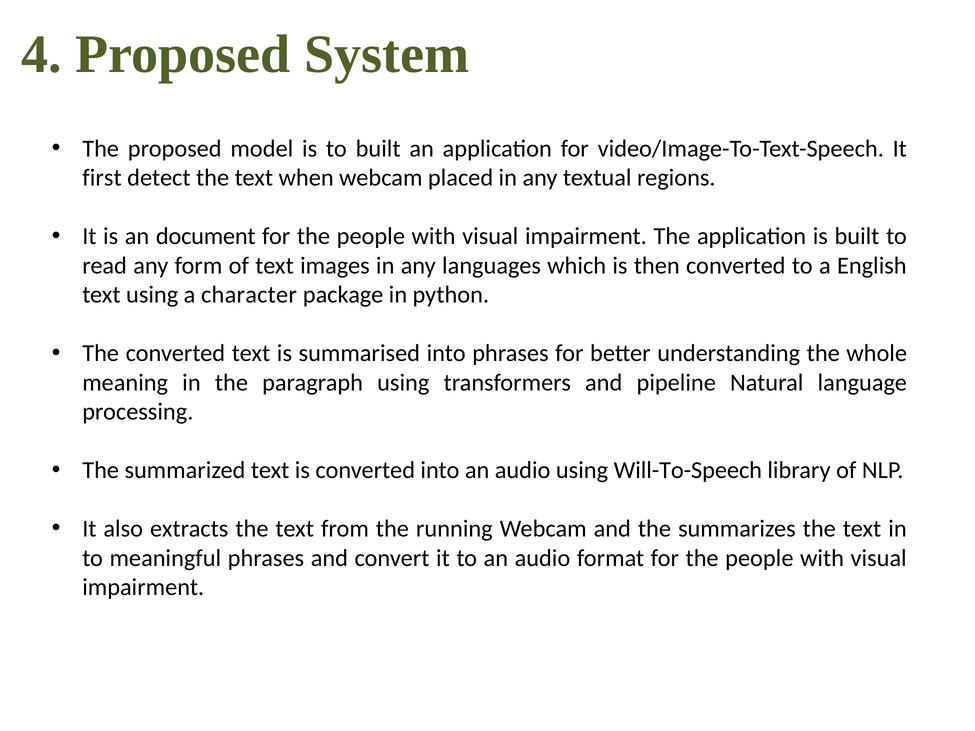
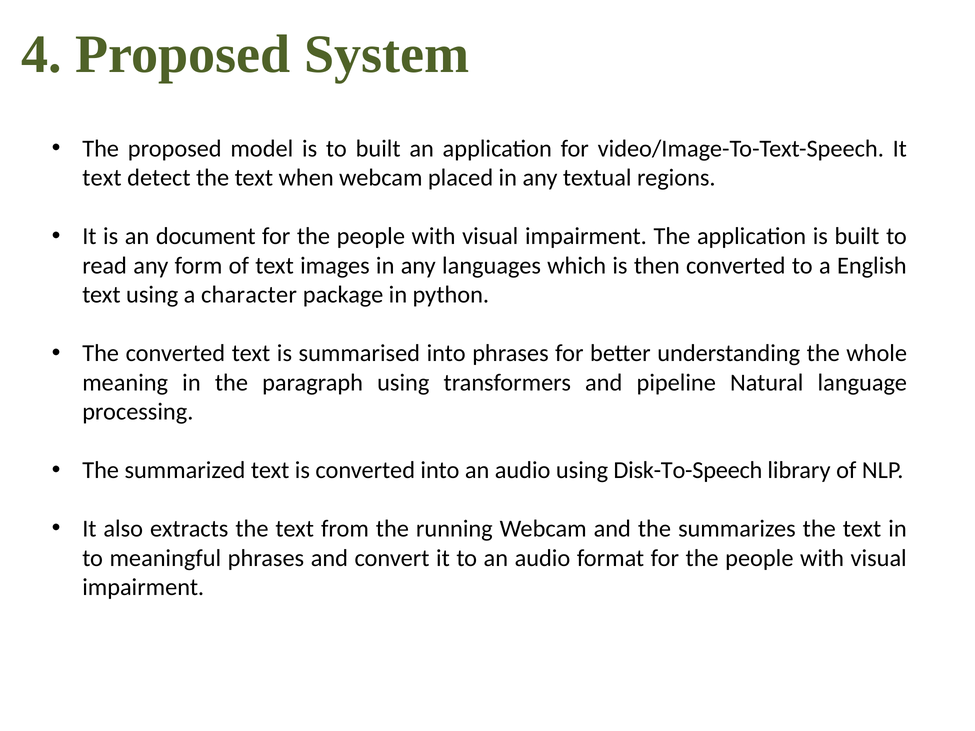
first at (102, 178): first -> text
Will-To-Speech: Will-To-Speech -> Disk-To-Speech
